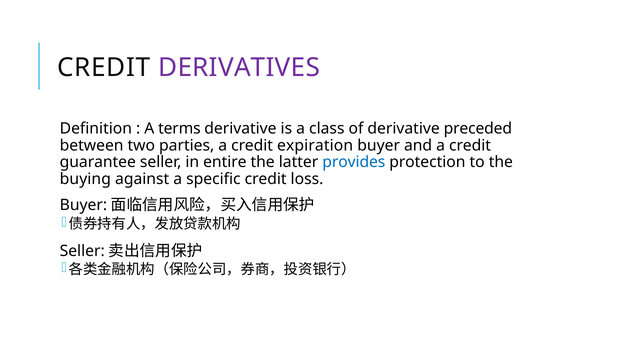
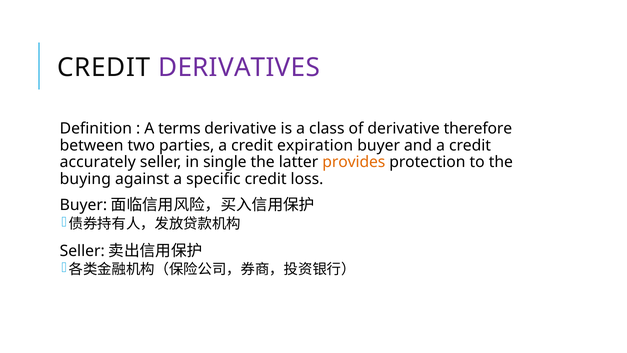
preceded: preceded -> therefore
guarantee: guarantee -> accurately
entire: entire -> single
provides colour: blue -> orange
